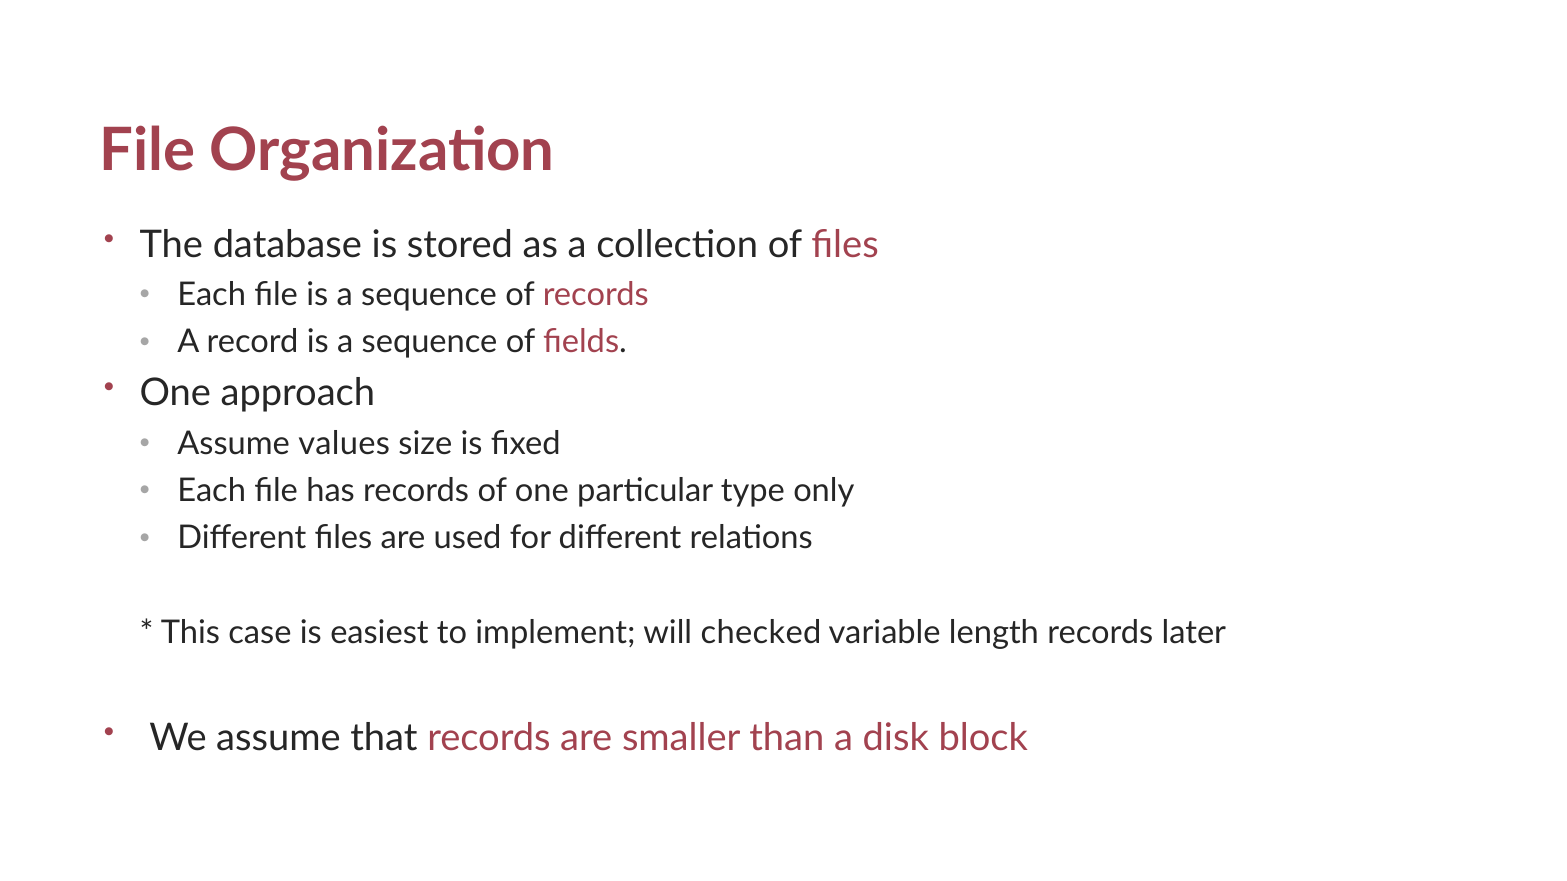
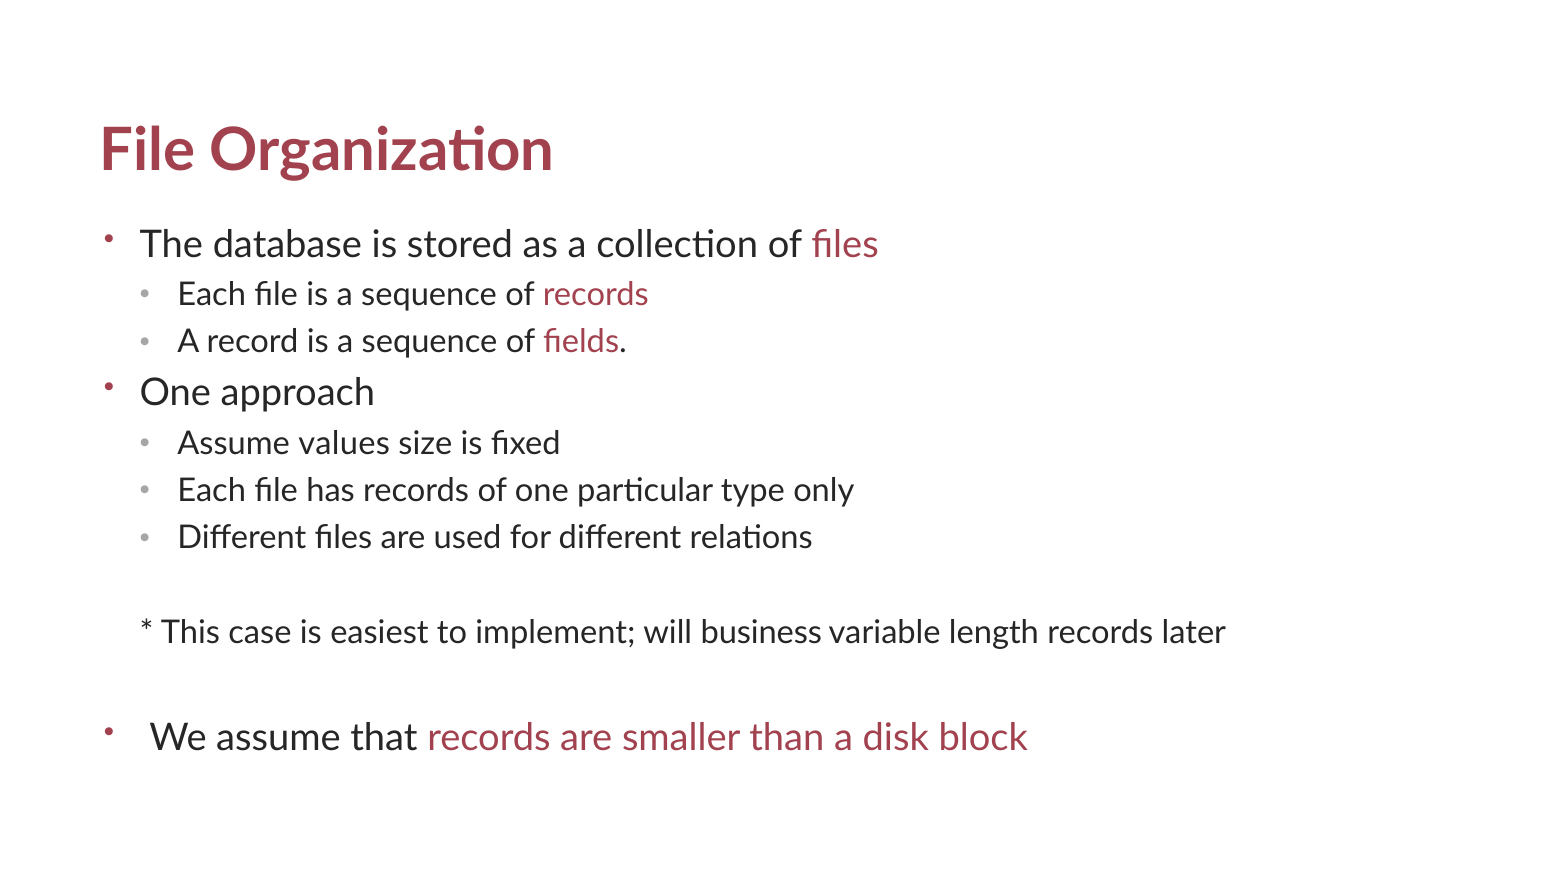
checked: checked -> business
